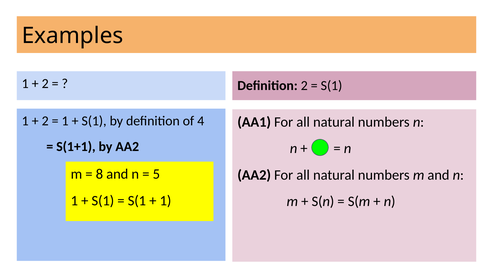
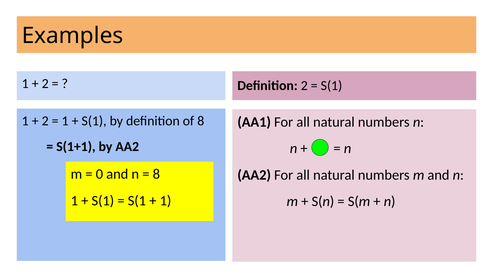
of 4: 4 -> 8
8: 8 -> 0
5 at (156, 174): 5 -> 8
